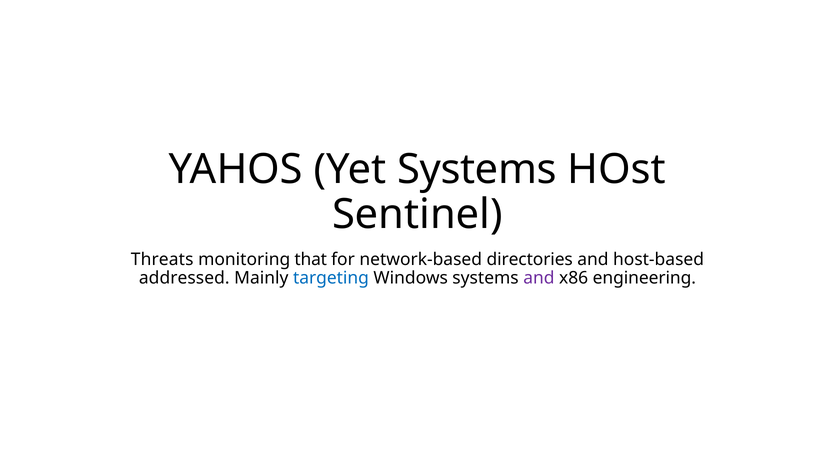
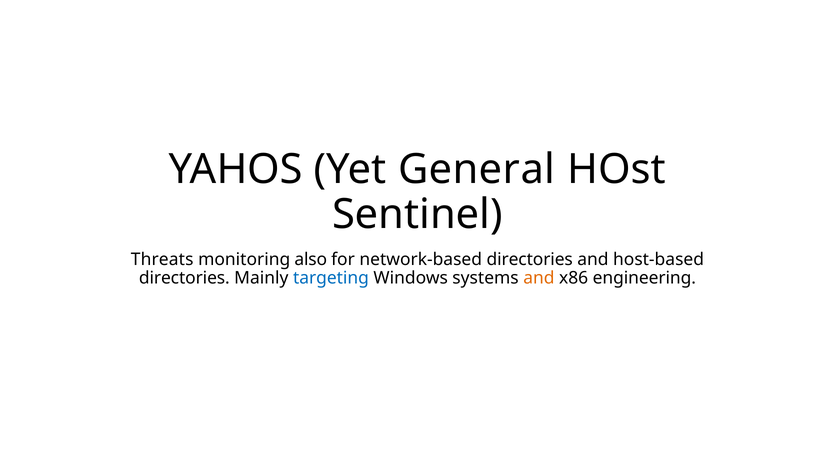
Yet Systems: Systems -> General
that: that -> also
addressed at (184, 278): addressed -> directories
and at (539, 278) colour: purple -> orange
